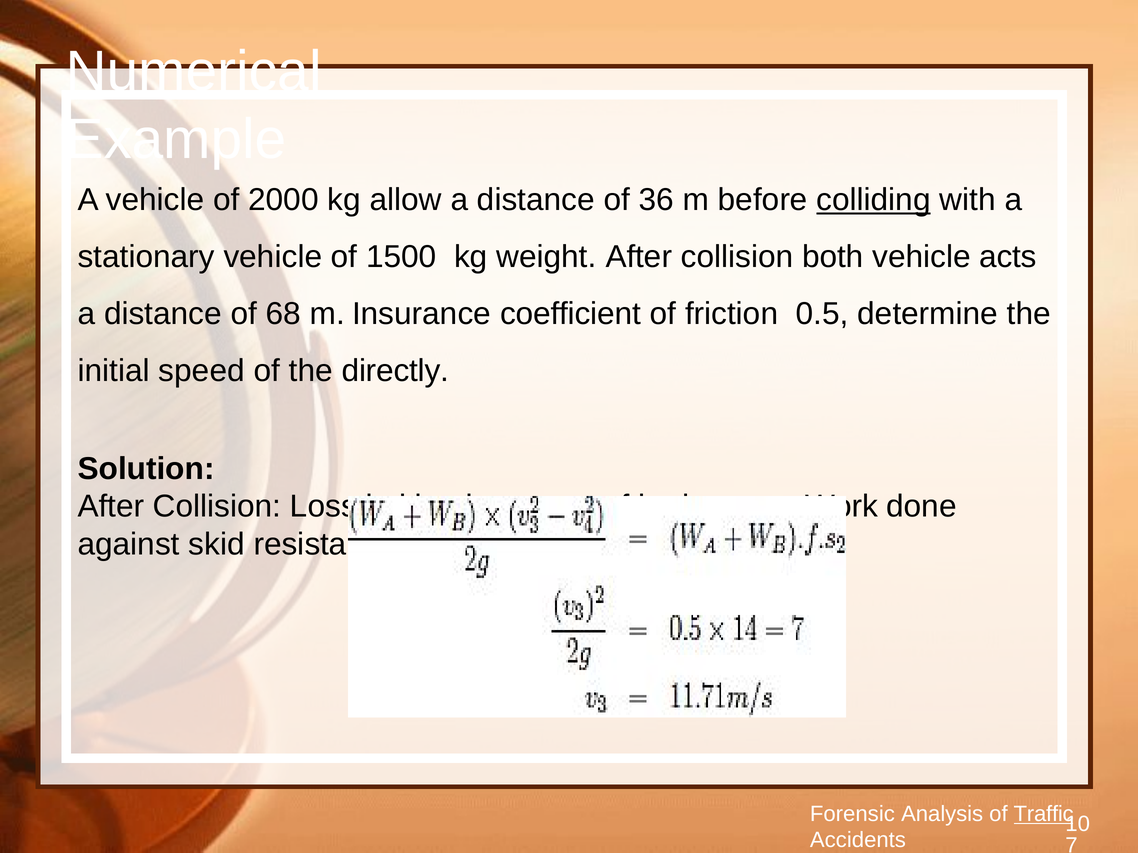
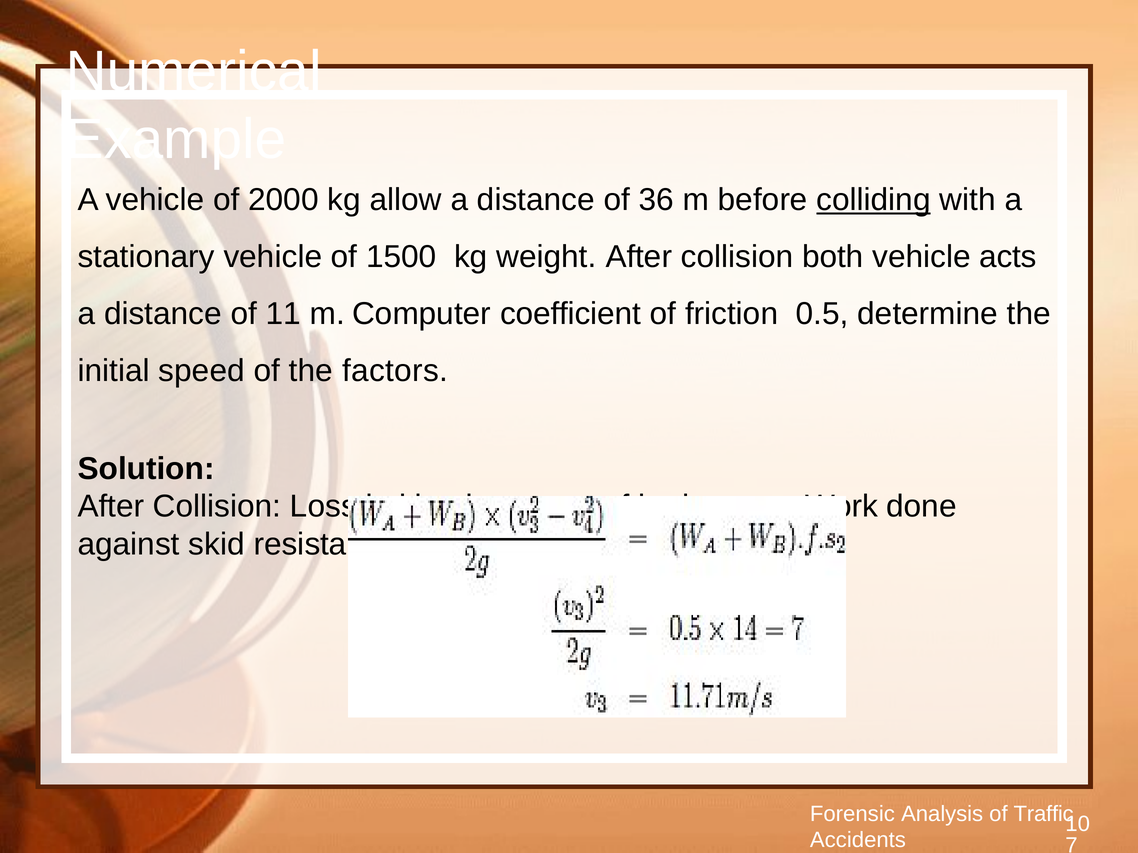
68: 68 -> 11
Insurance: Insurance -> Computer
directly: directly -> factors
Traffic underline: present -> none
